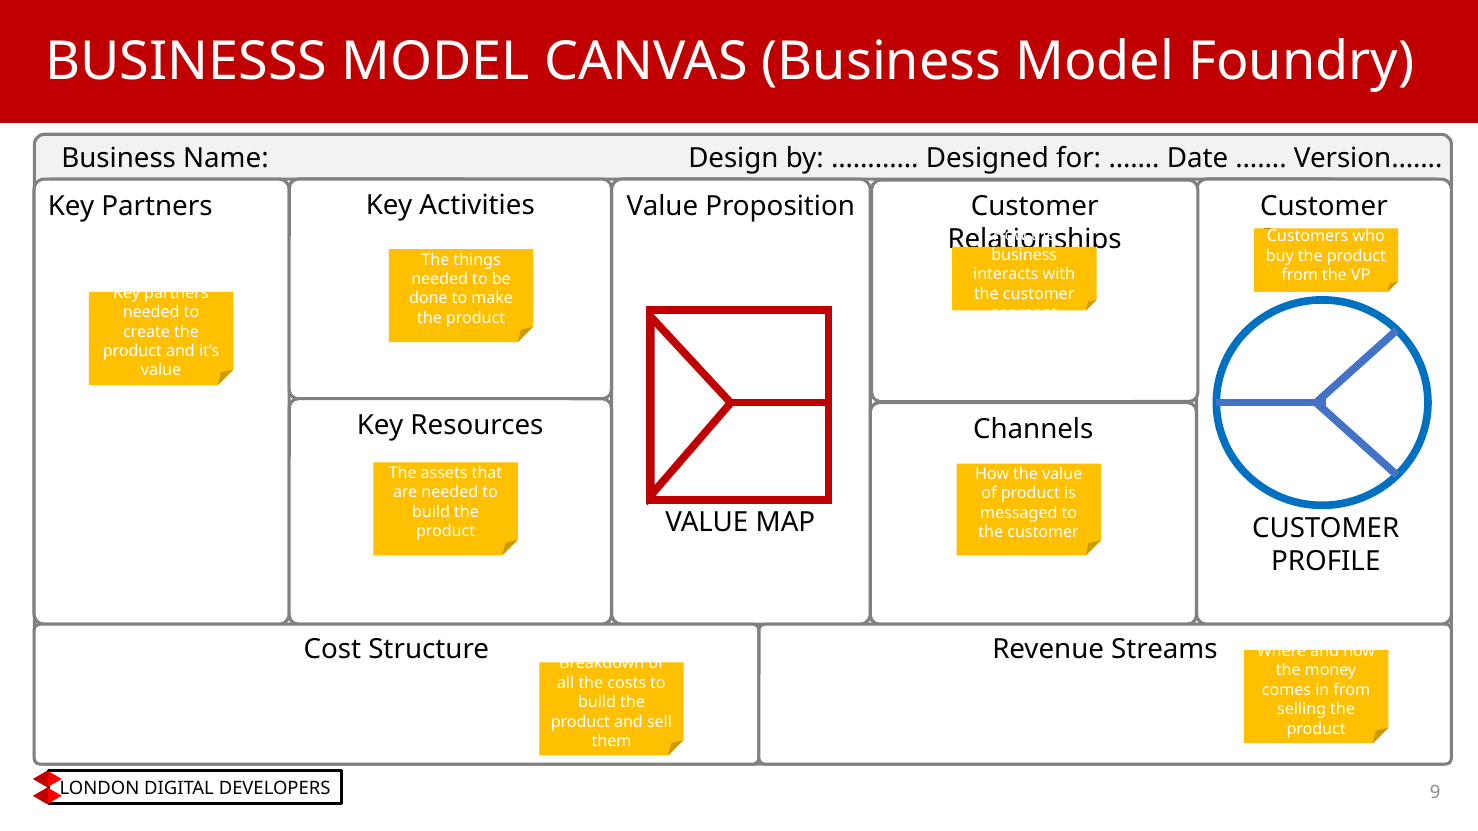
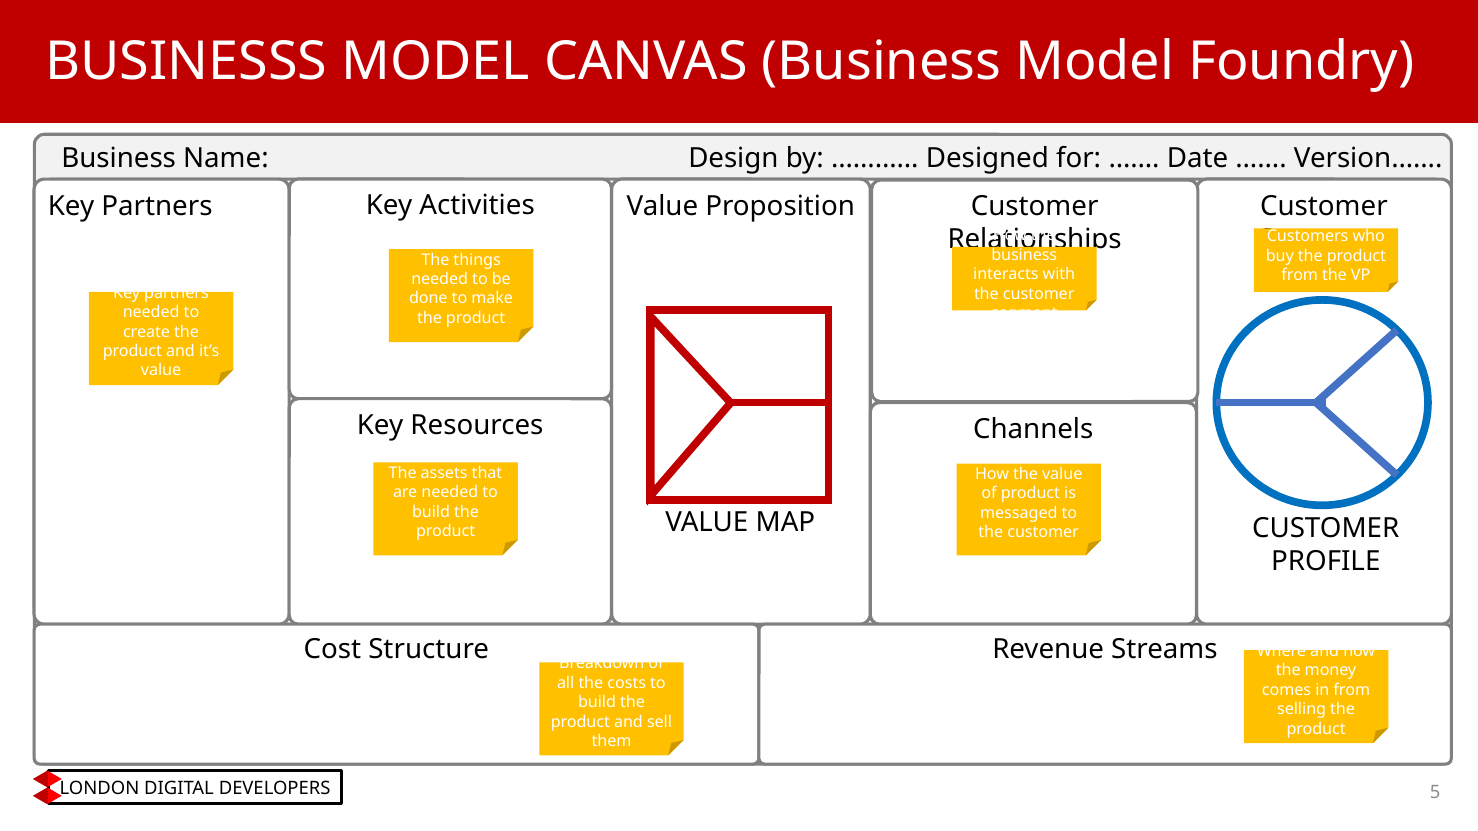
9: 9 -> 5
